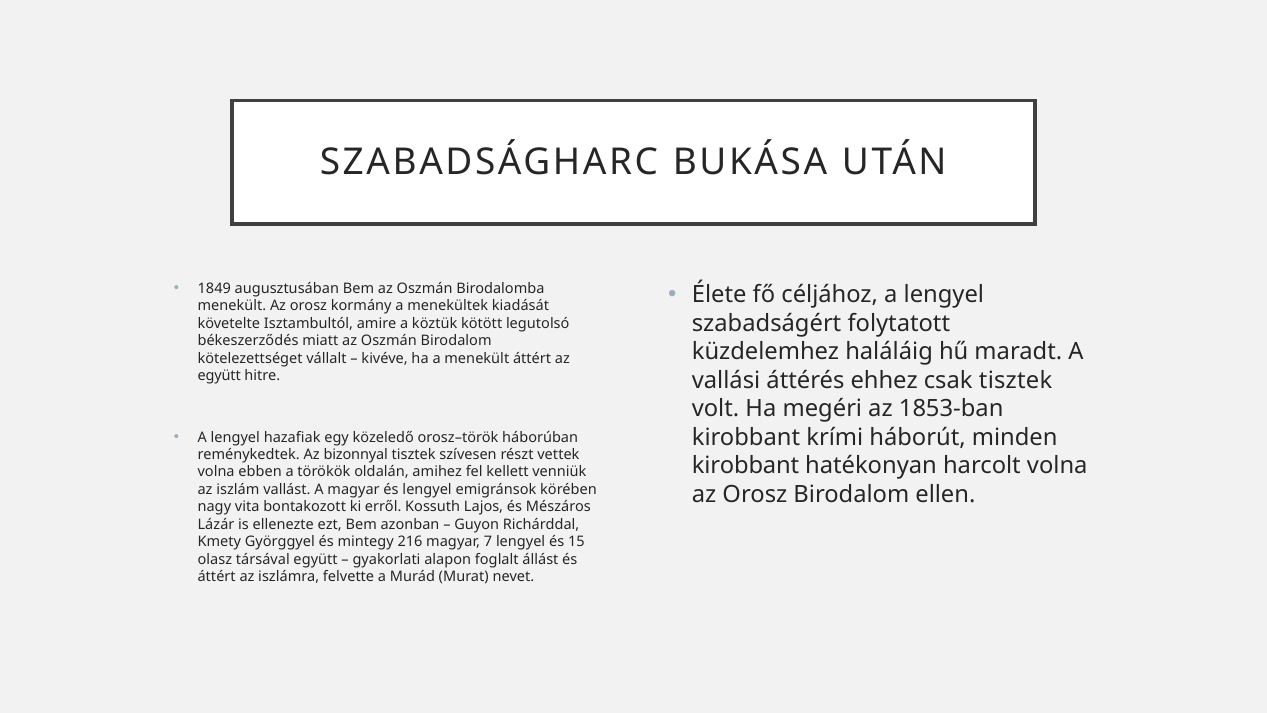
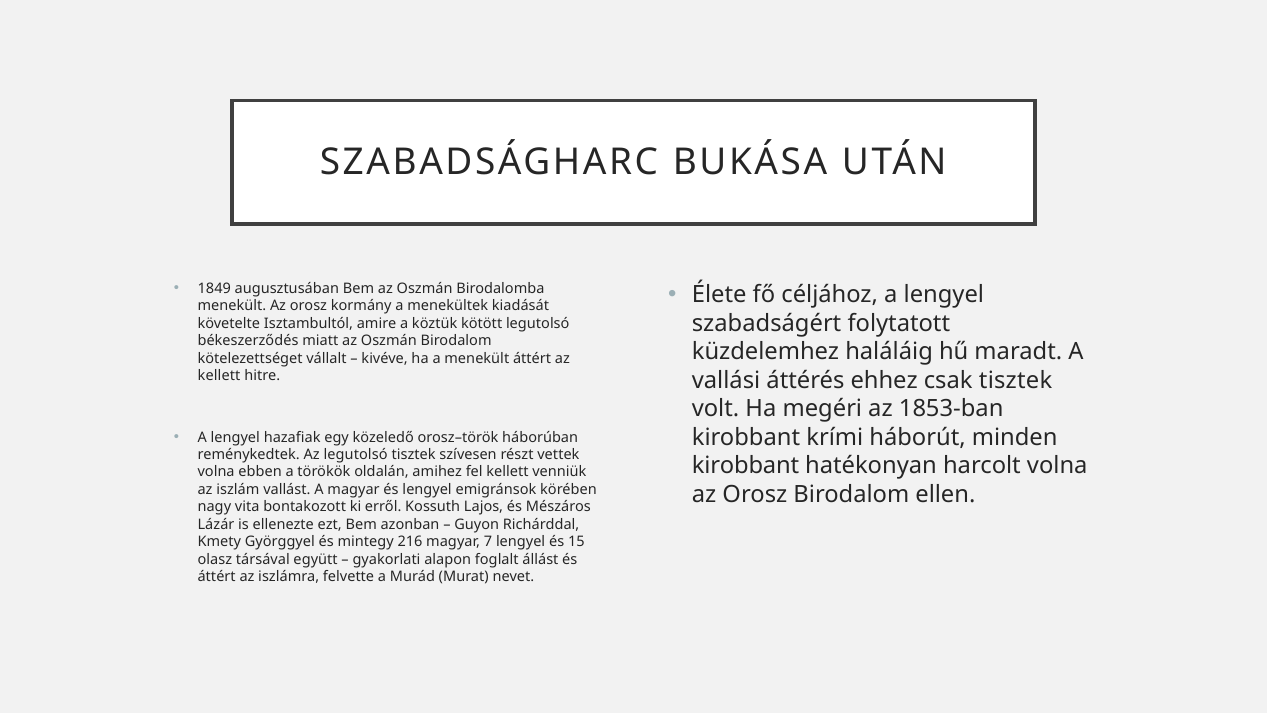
együtt at (219, 376): együtt -> kellett
Az bizonnyal: bizonnyal -> legutolsó
